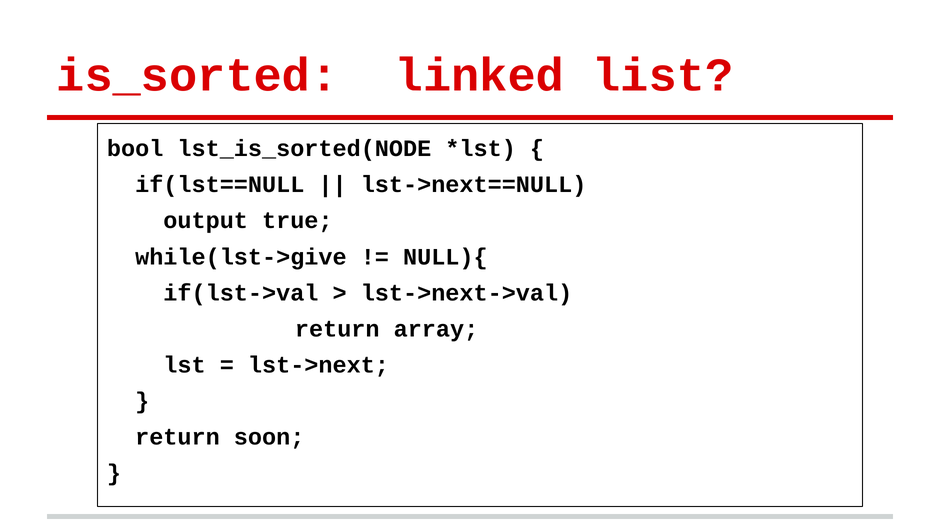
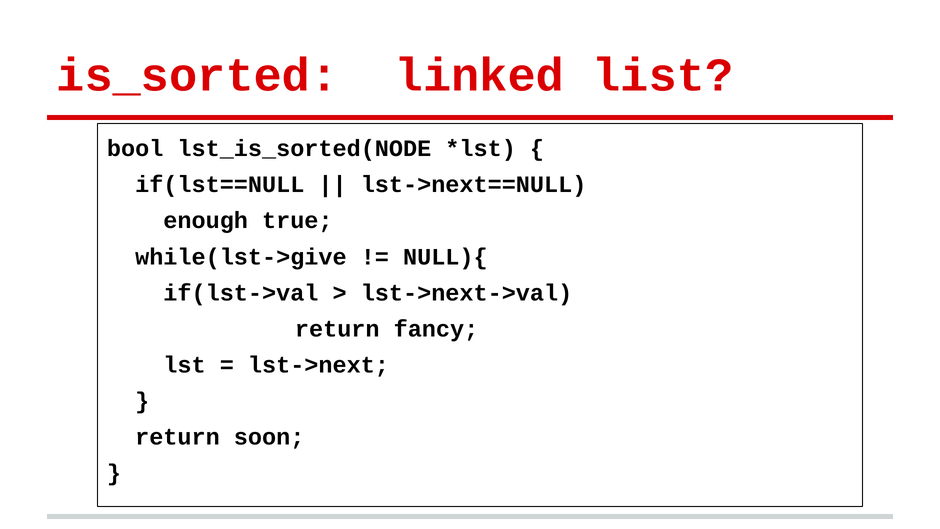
output: output -> enough
array: array -> fancy
